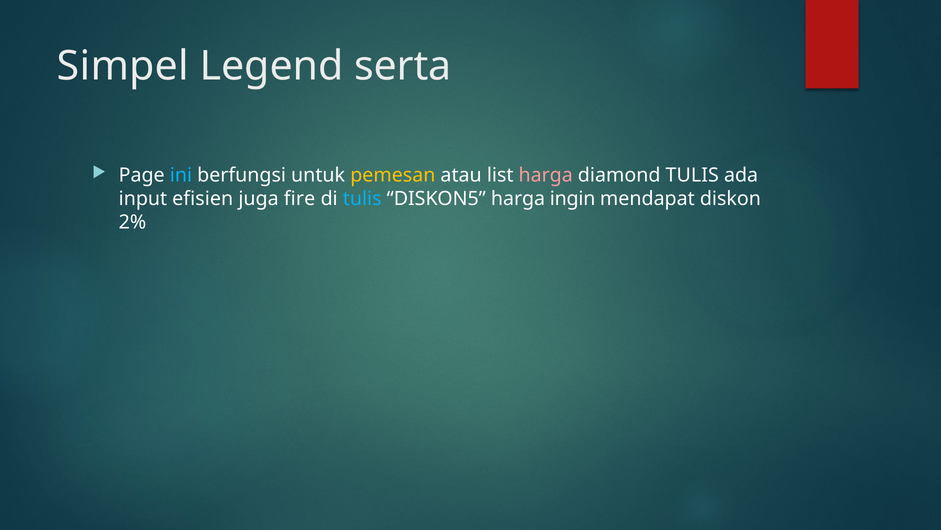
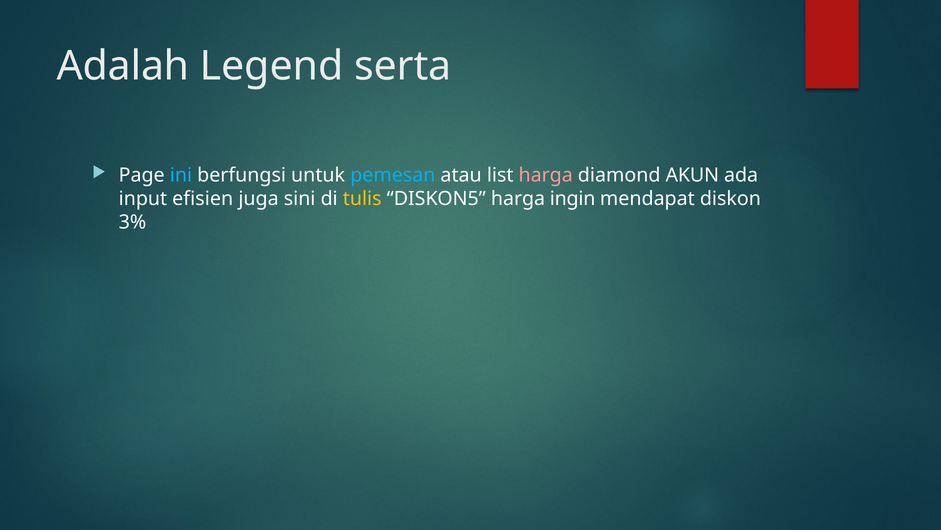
Simpel: Simpel -> Adalah
pemesan colour: yellow -> light blue
diamond TULIS: TULIS -> AKUN
fire: fire -> sini
tulis at (362, 199) colour: light blue -> yellow
2%: 2% -> 3%
